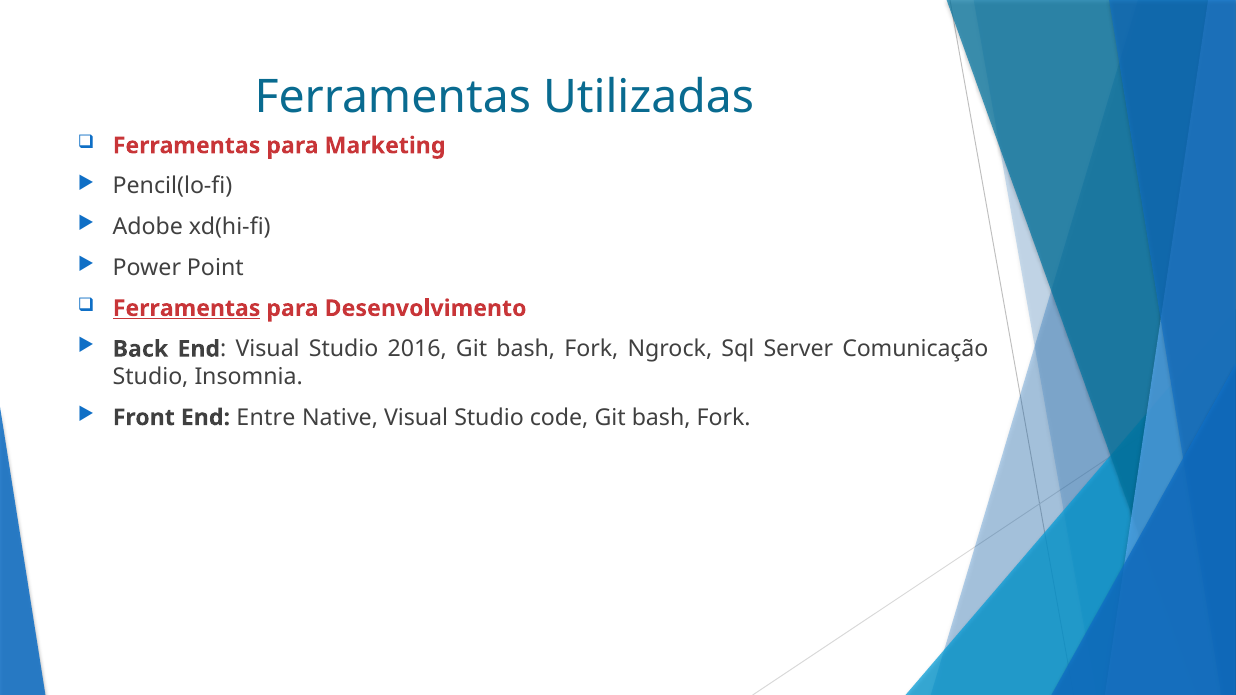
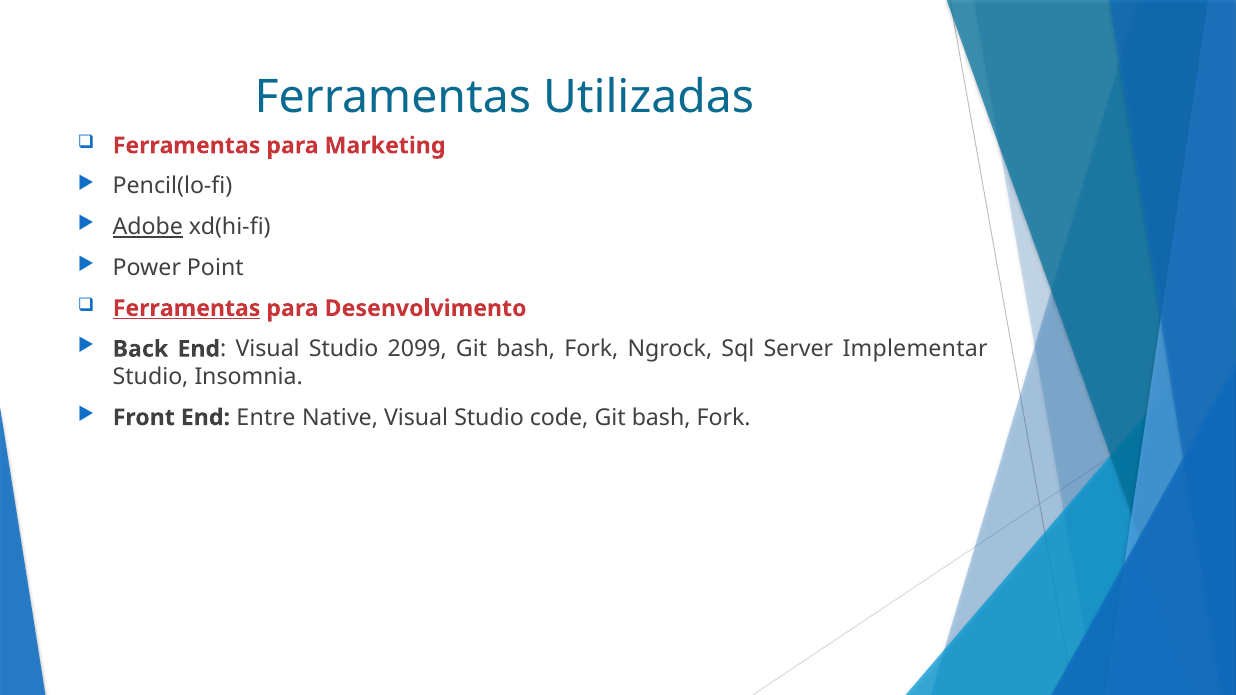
Adobe underline: none -> present
2016: 2016 -> 2099
Comunicação: Comunicação -> Implementar
